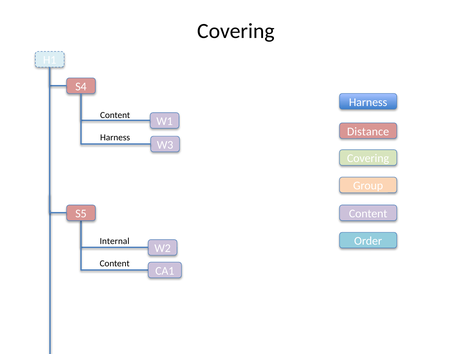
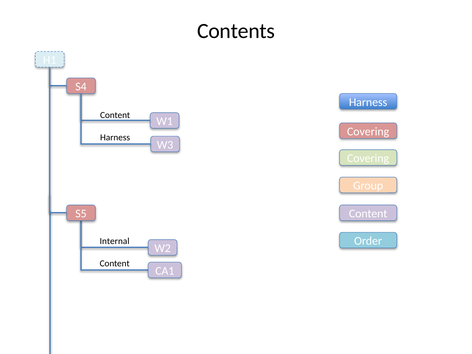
Covering at (236, 31): Covering -> Contents
Distance at (368, 131): Distance -> Covering
